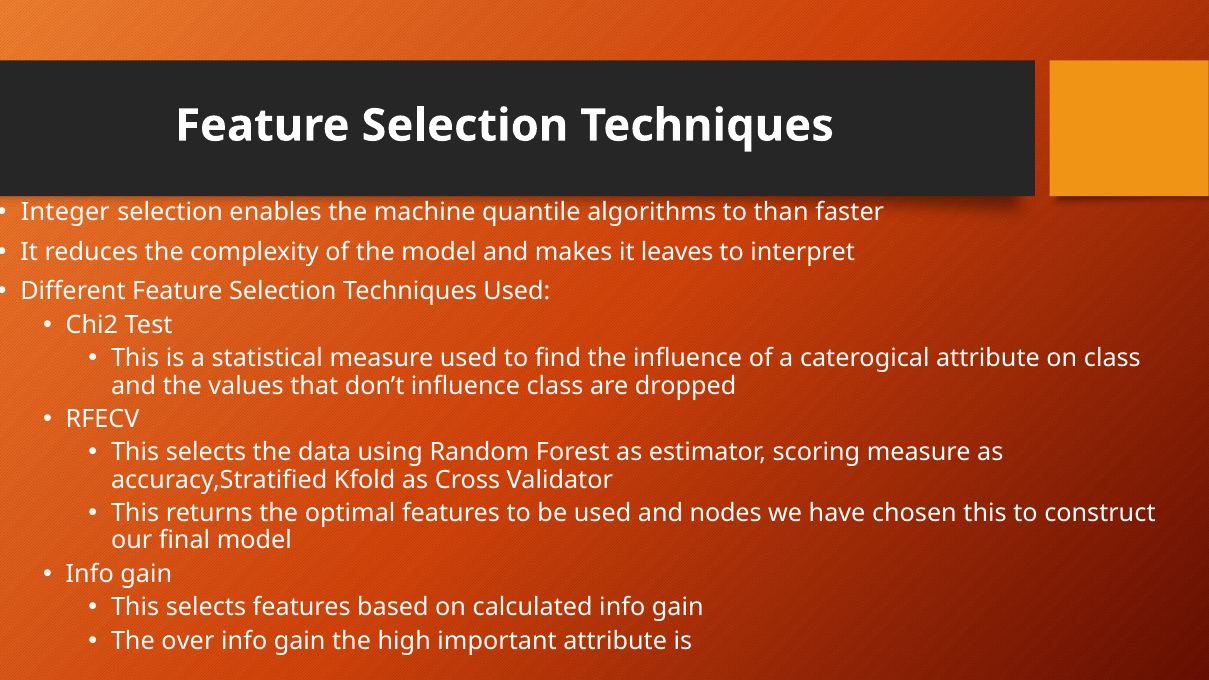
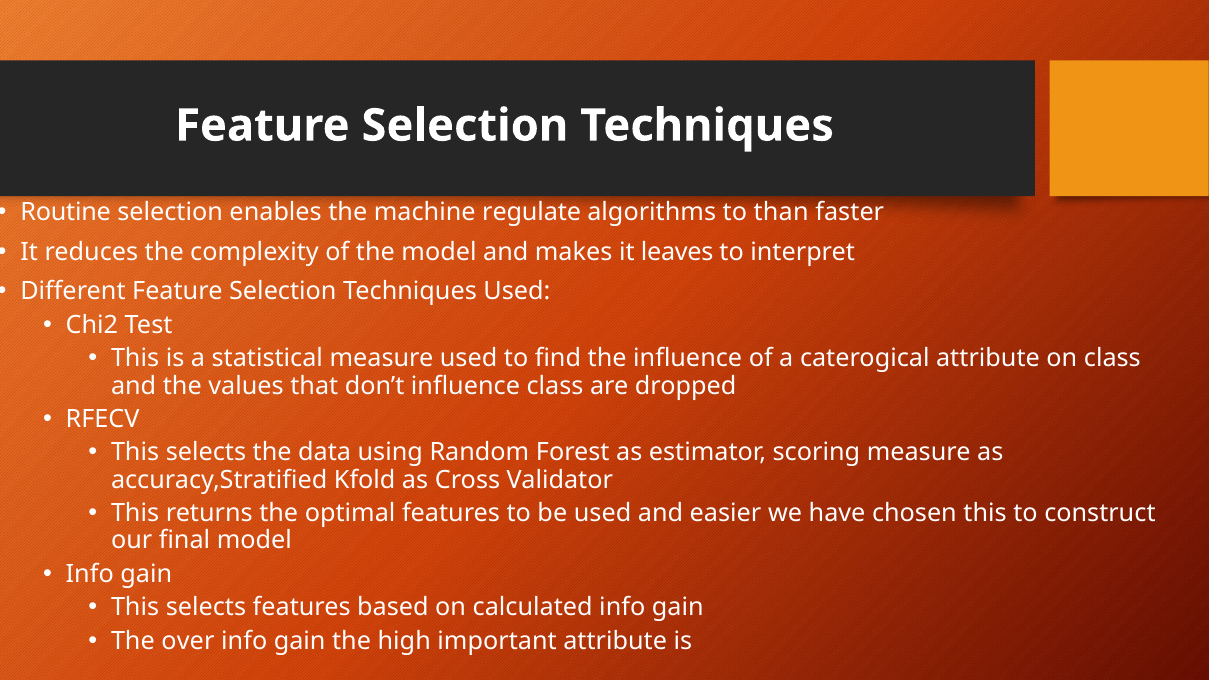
Integer: Integer -> Routine
quantile: quantile -> regulate
nodes: nodes -> easier
